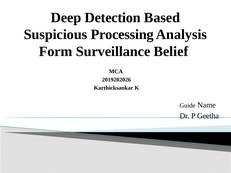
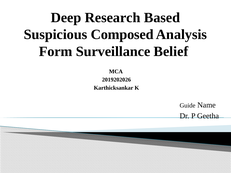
Detection: Detection -> Research
Processing: Processing -> Composed
